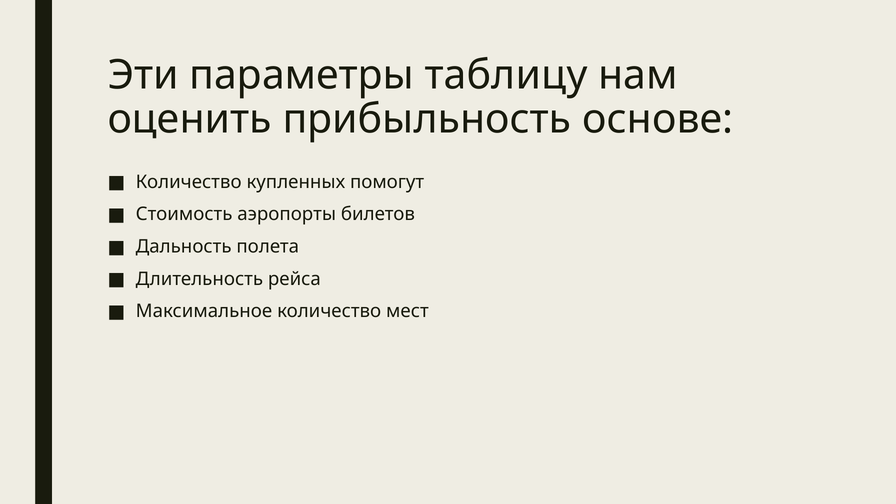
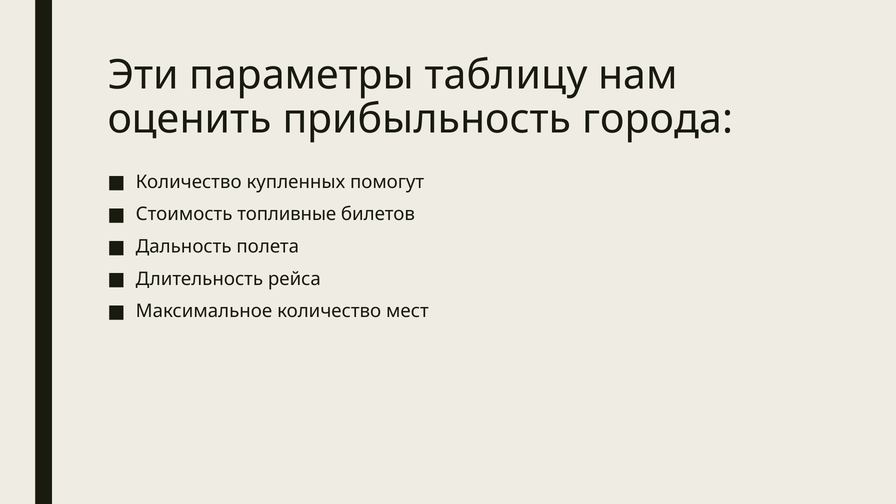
основе: основе -> города
аэропорты: аэропорты -> топливные
